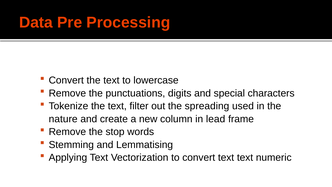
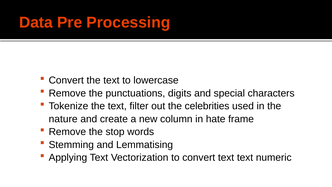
spreading: spreading -> celebrities
lead: lead -> hate
